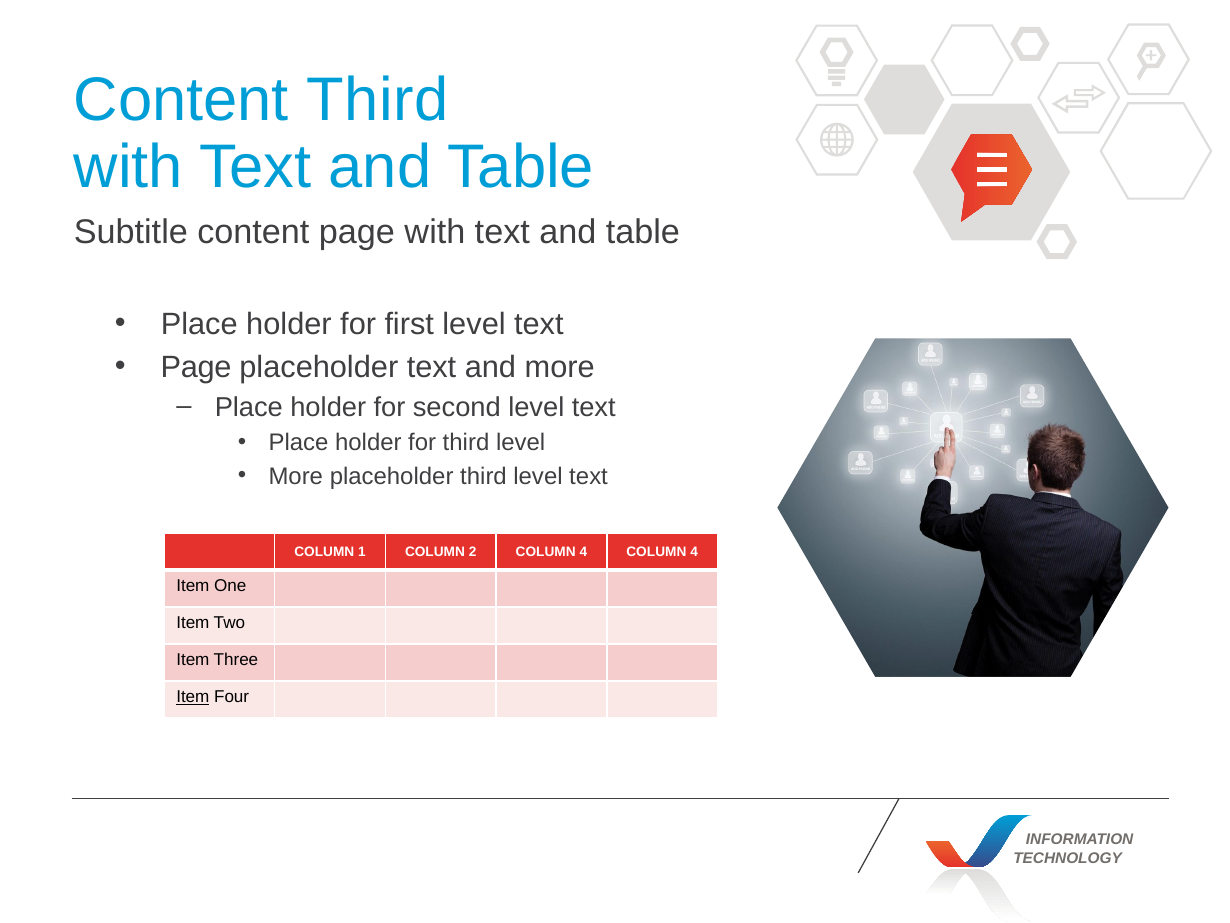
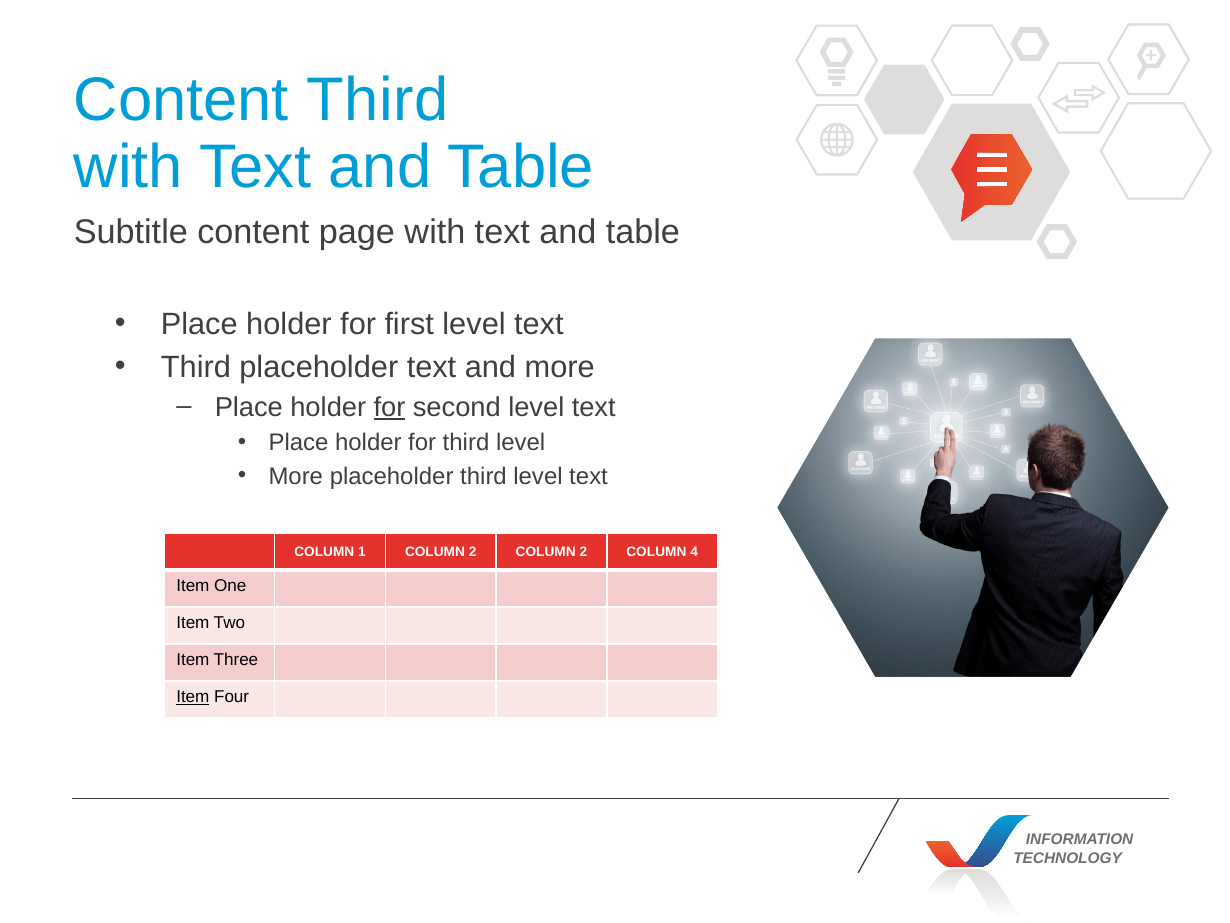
Page at (196, 367): Page -> Third
for at (390, 407) underline: none -> present
2 COLUMN 4: 4 -> 2
